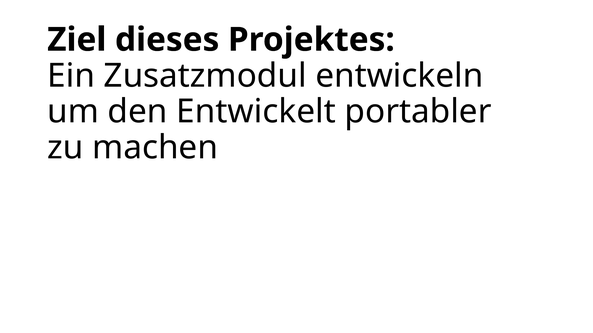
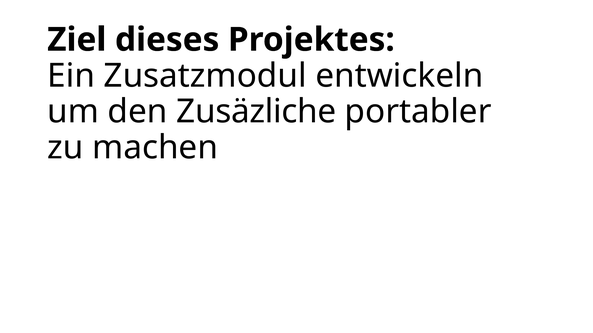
Entwickelt: Entwickelt -> Zusäzliche
